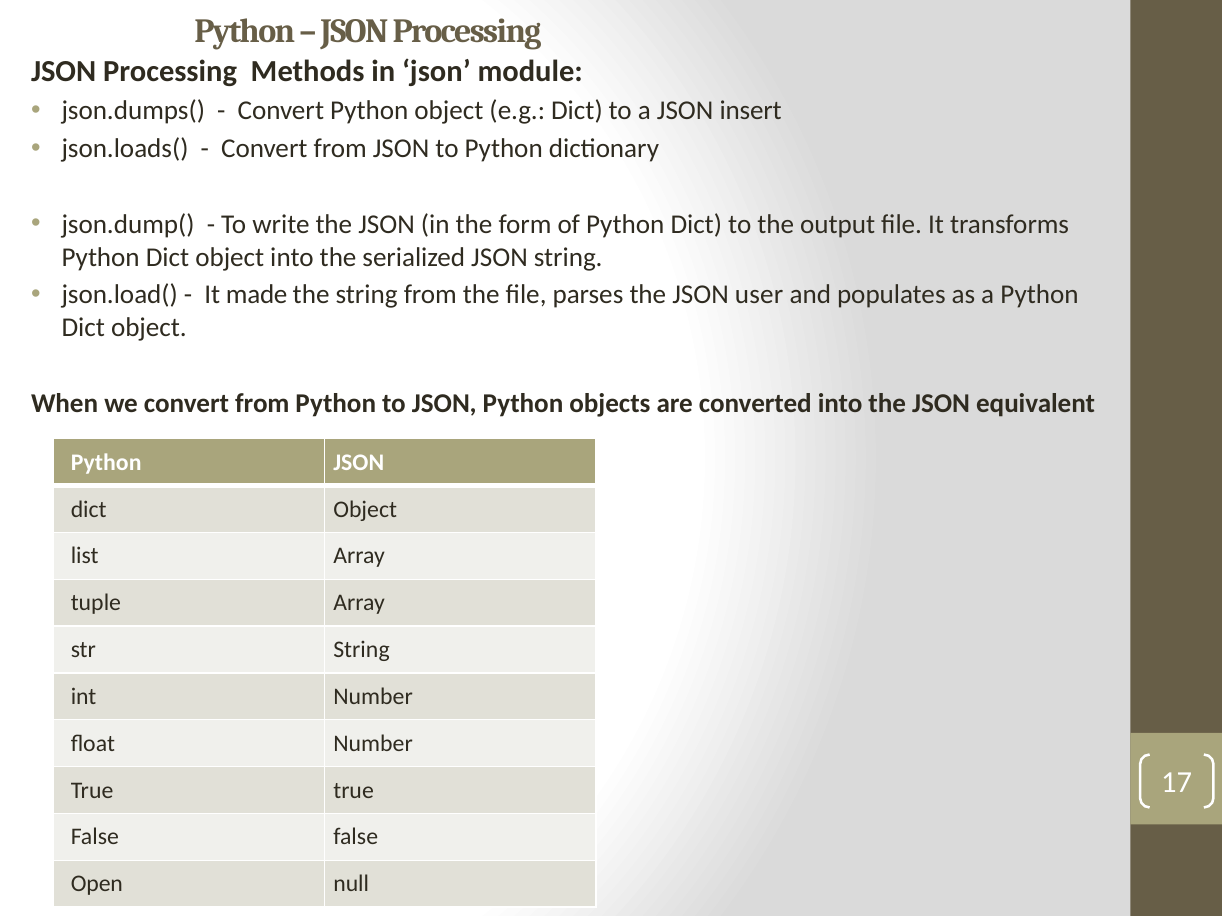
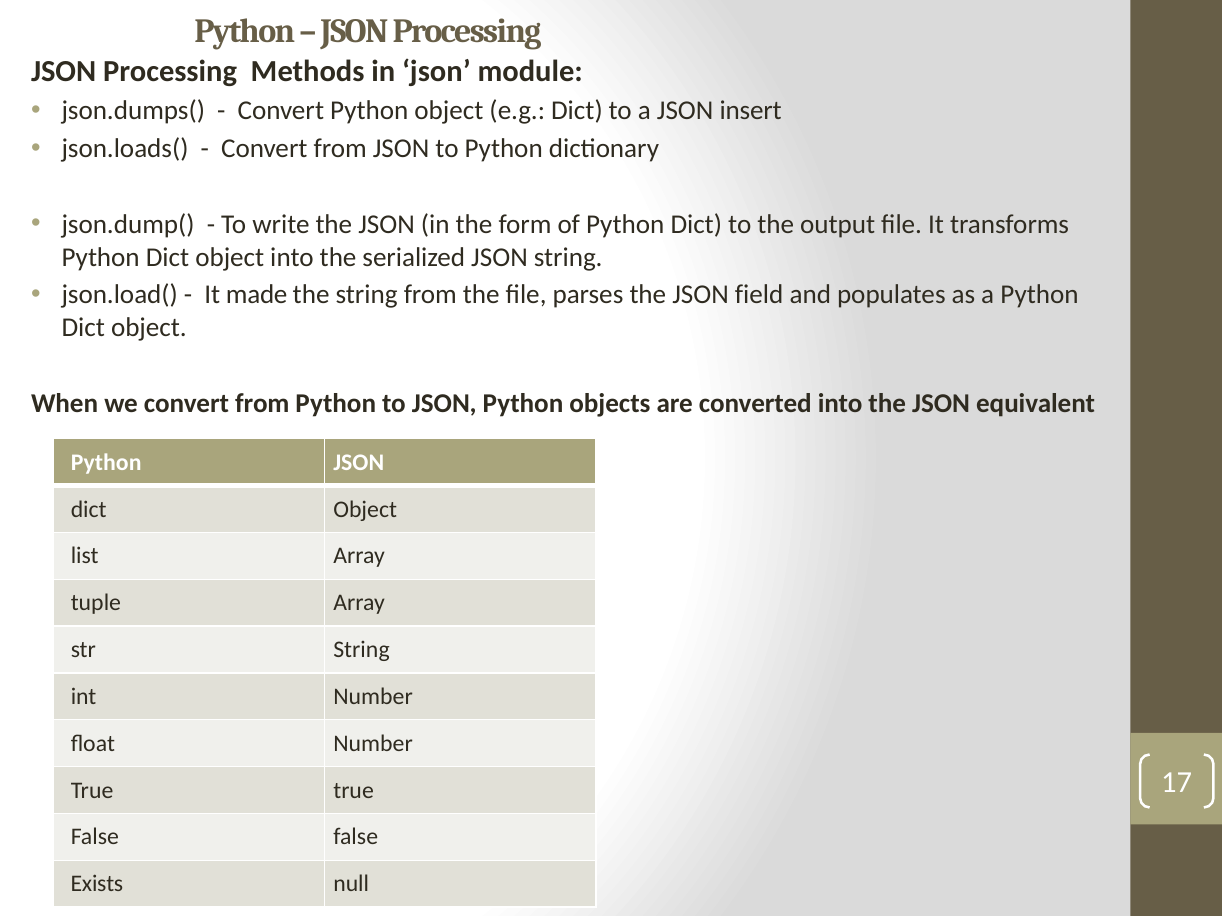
user: user -> field
Open: Open -> Exists
